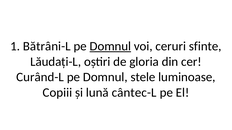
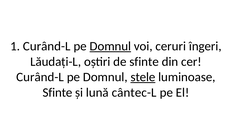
1 Bătrâni-L: Bătrâni-L -> Curând-L
sfinte: sfinte -> îngeri
de gloria: gloria -> sfinte
stele underline: none -> present
Copiii at (57, 93): Copiii -> Sfinte
